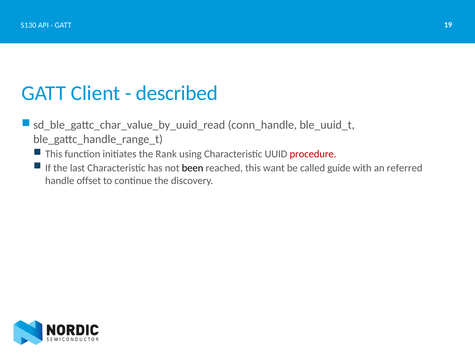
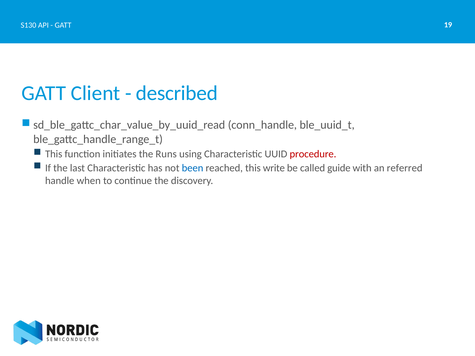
Rank: Rank -> Runs
been colour: black -> blue
want: want -> write
offset: offset -> when
